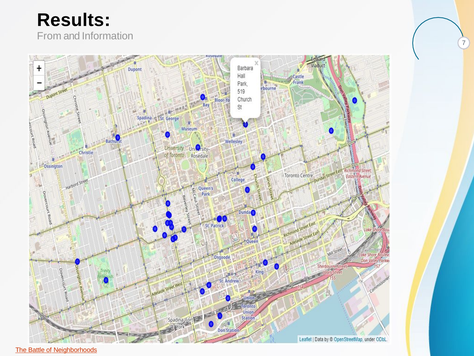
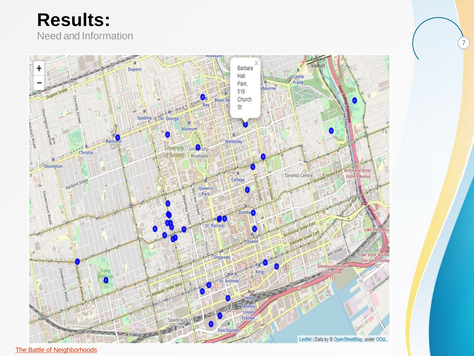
From: From -> Need
